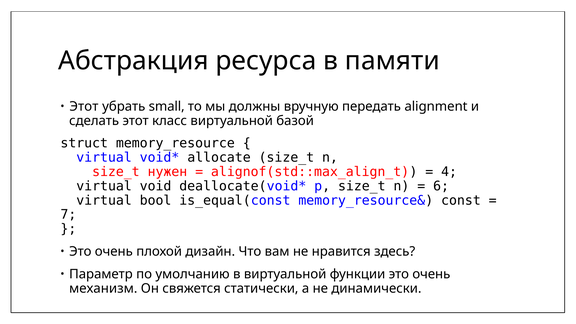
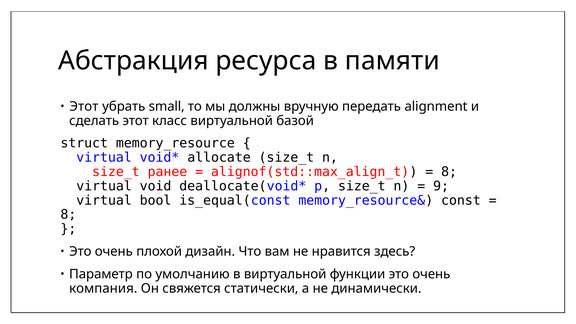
нужен: нужен -> ранее
4 at (449, 172): 4 -> 8
6: 6 -> 9
7 at (68, 215): 7 -> 8
механизм: механизм -> компания
